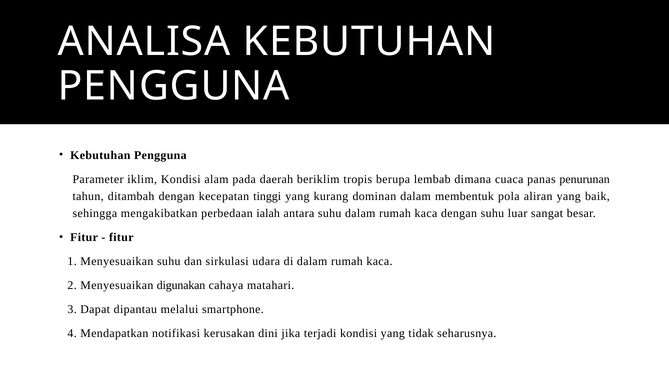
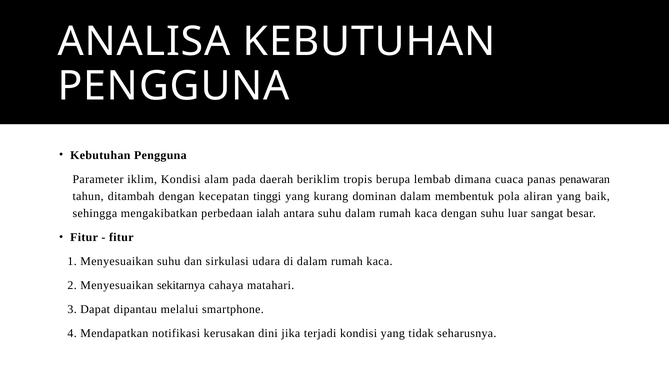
penurunan: penurunan -> penawaran
digunakan: digunakan -> sekitarnya
